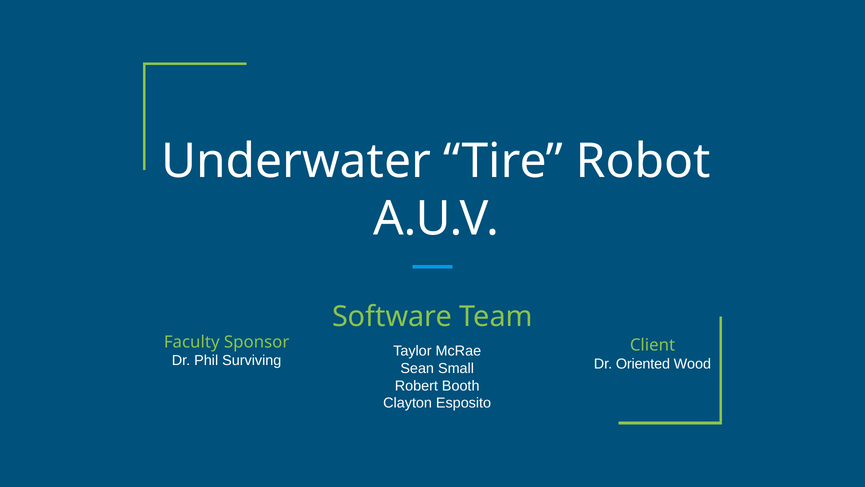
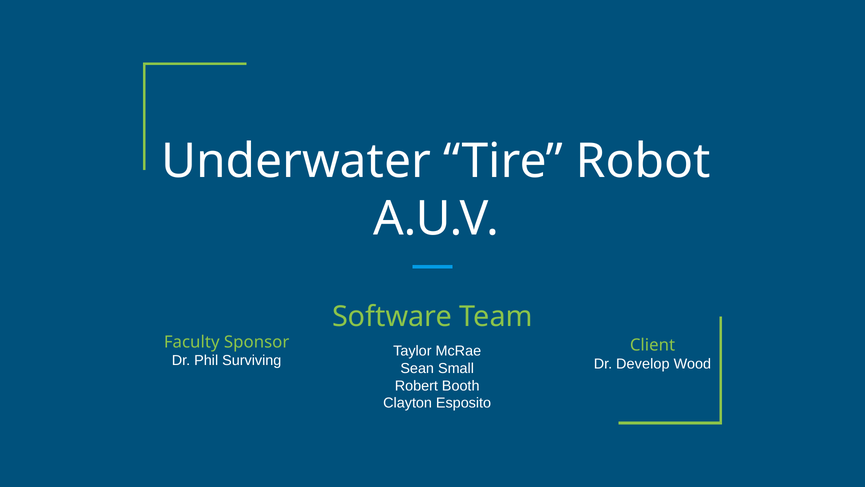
Oriented: Oriented -> Develop
